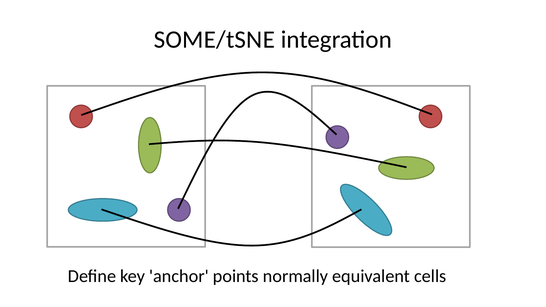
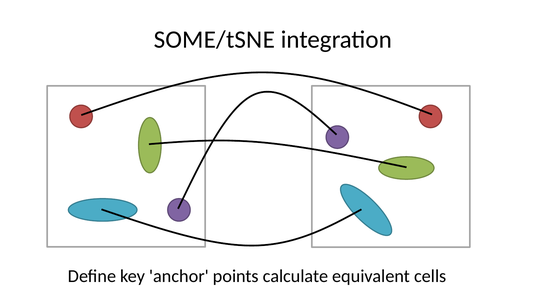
normally: normally -> calculate
